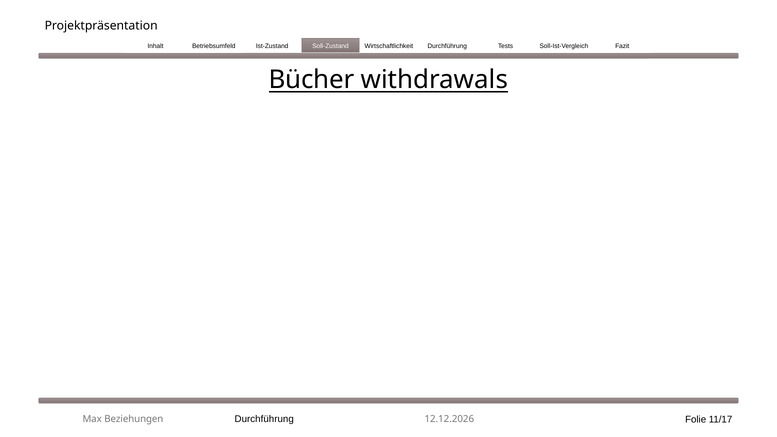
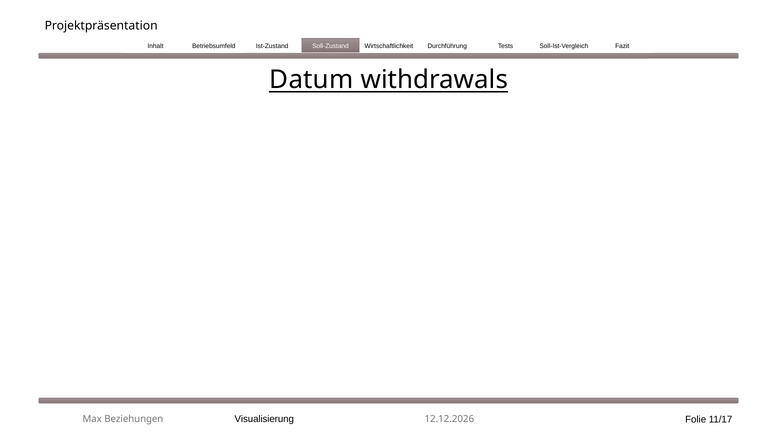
Bücher: Bücher -> Datum
Durchführung at (264, 419): Durchführung -> Visualisierung
